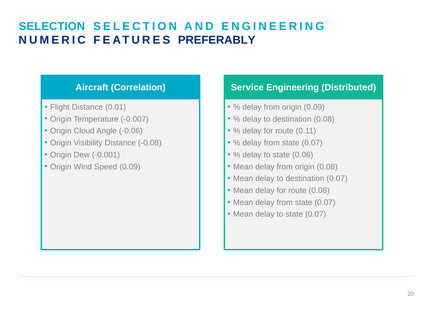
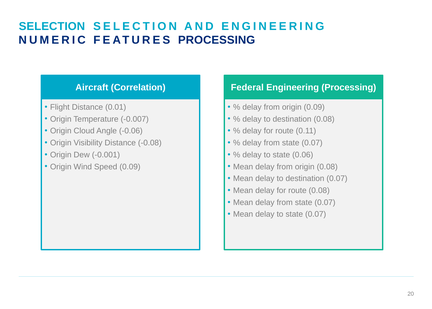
FEATURES PREFERABLY: PREFERABLY -> PROCESSING
Service: Service -> Federal
Distributed at (349, 87): Distributed -> Processing
